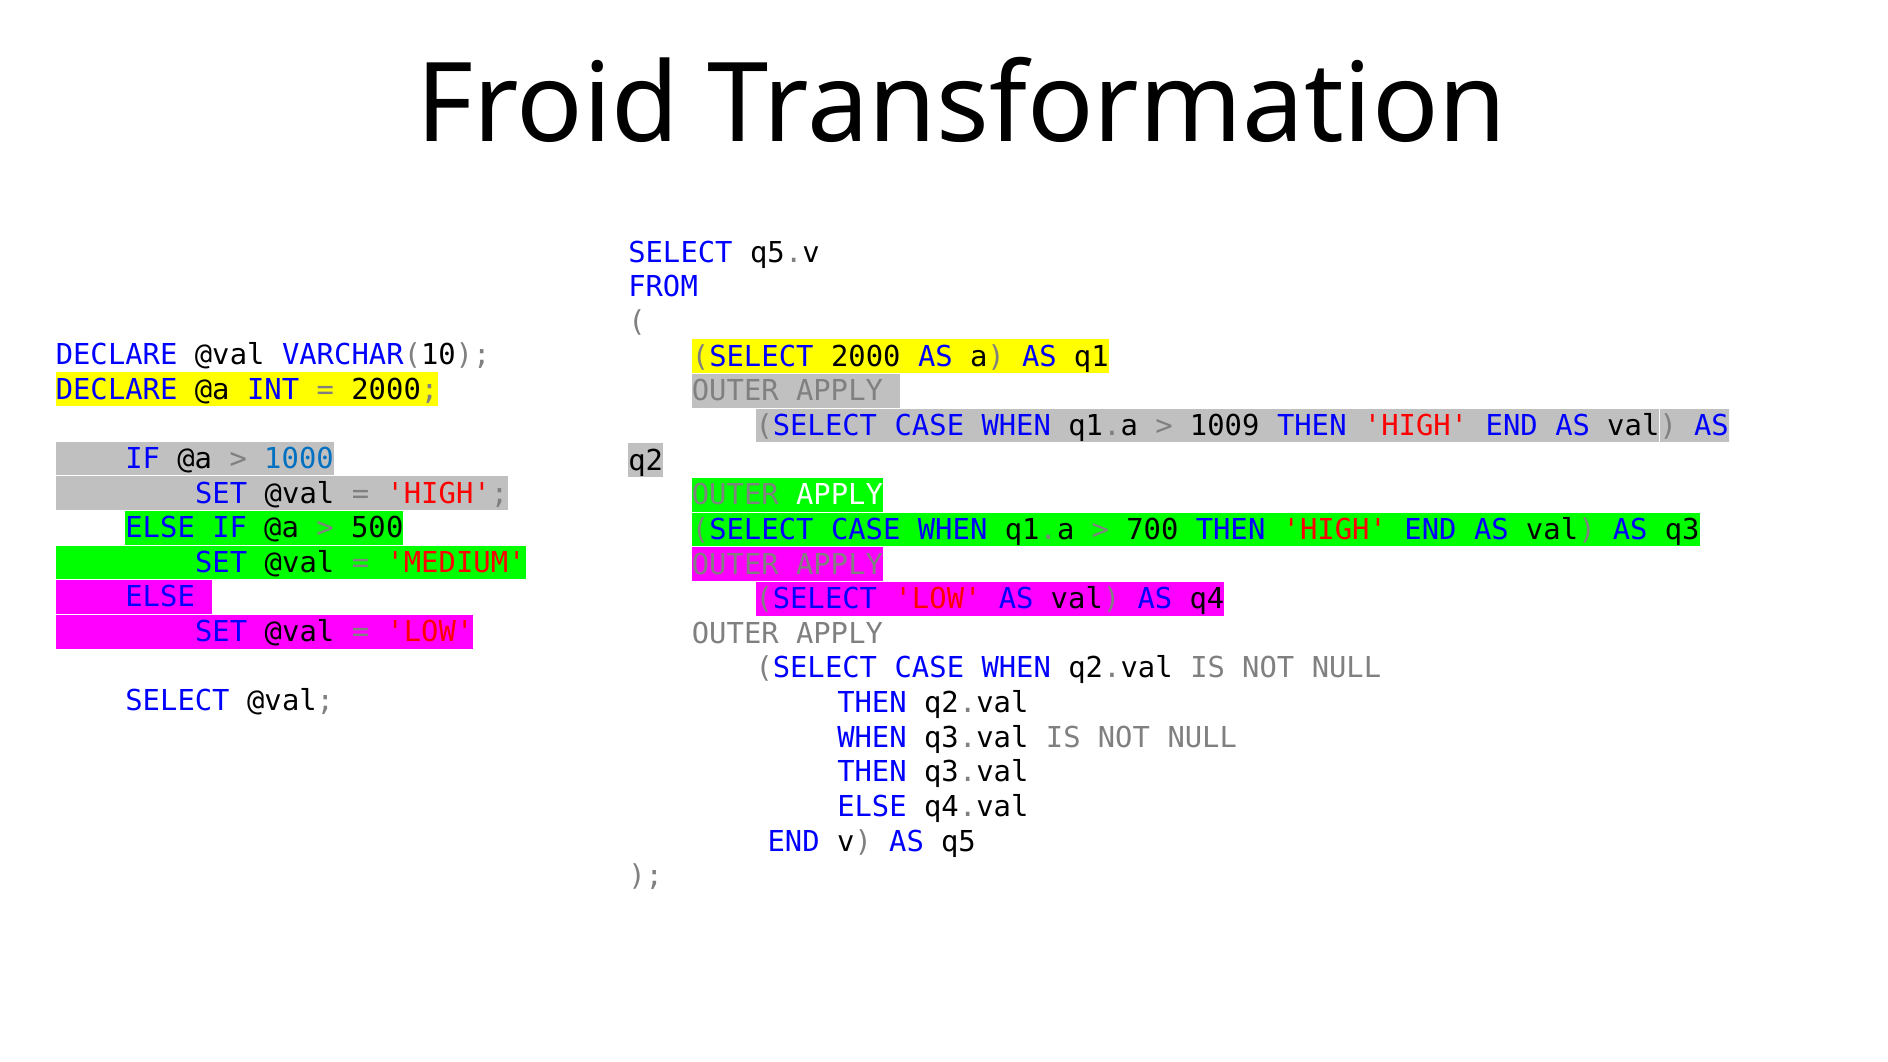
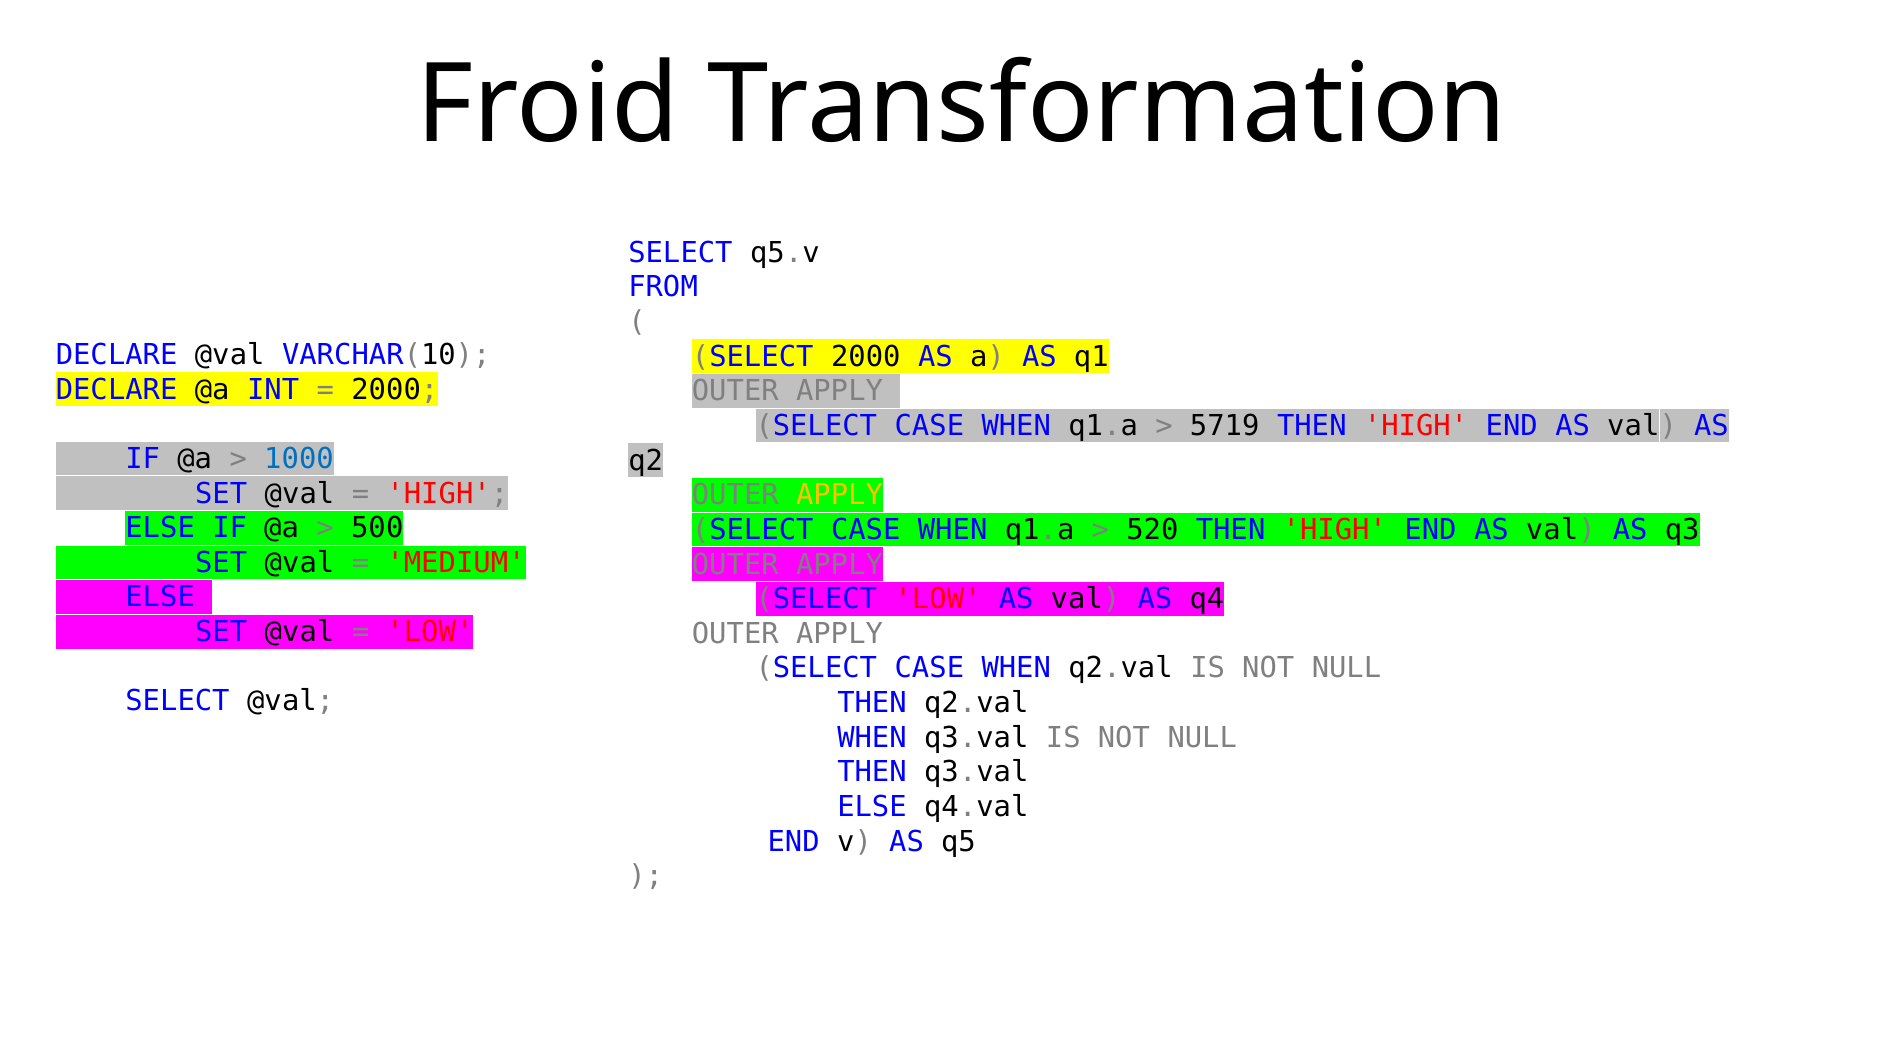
1009: 1009 -> 5719
APPLY at (840, 495) colour: white -> yellow
700: 700 -> 520
